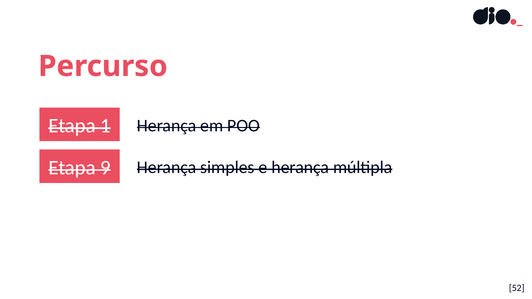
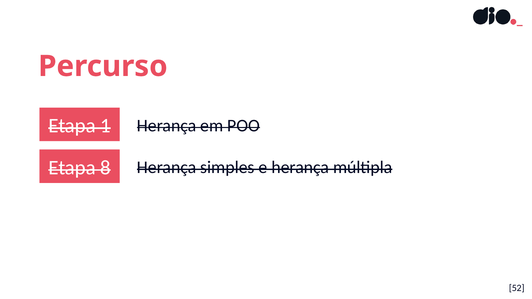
9: 9 -> 8
